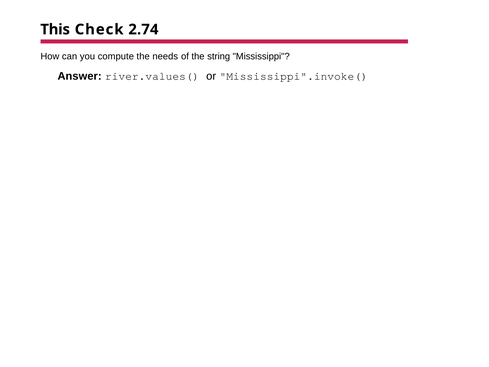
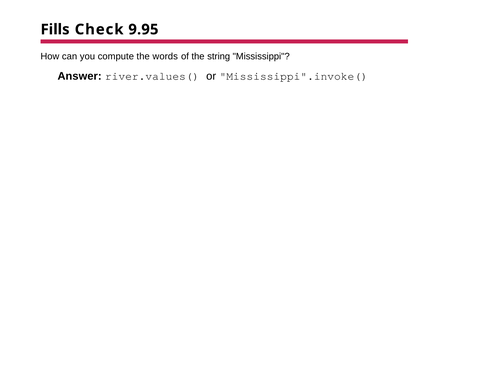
This: This -> Fills
2.74: 2.74 -> 9.95
needs: needs -> words
